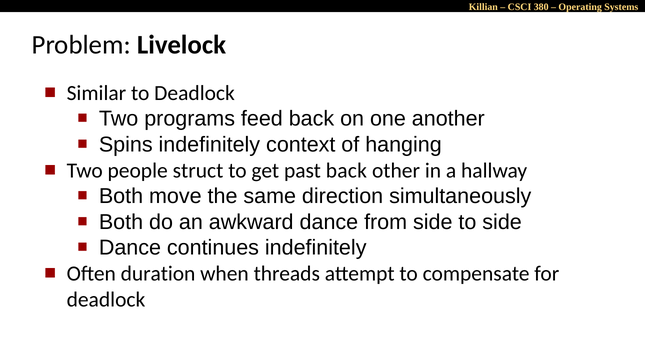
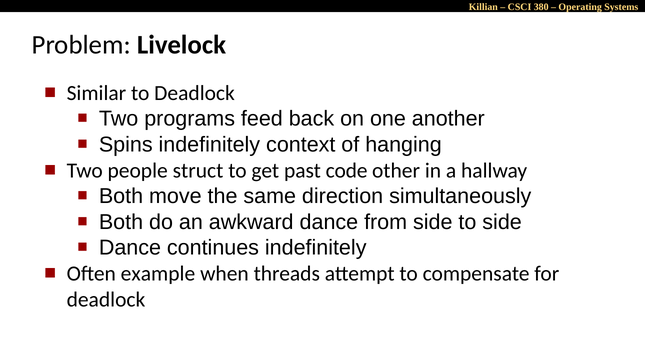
past back: back -> code
duration: duration -> example
